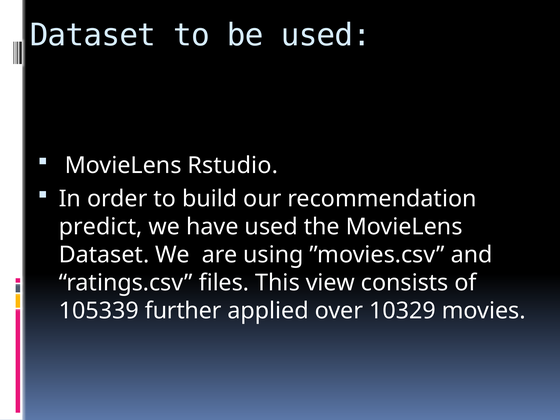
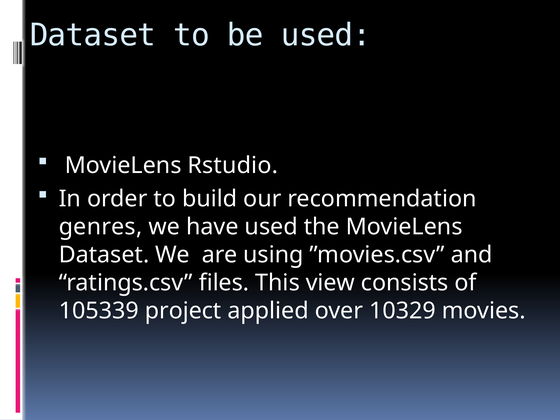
predict: predict -> genres
further: further -> project
